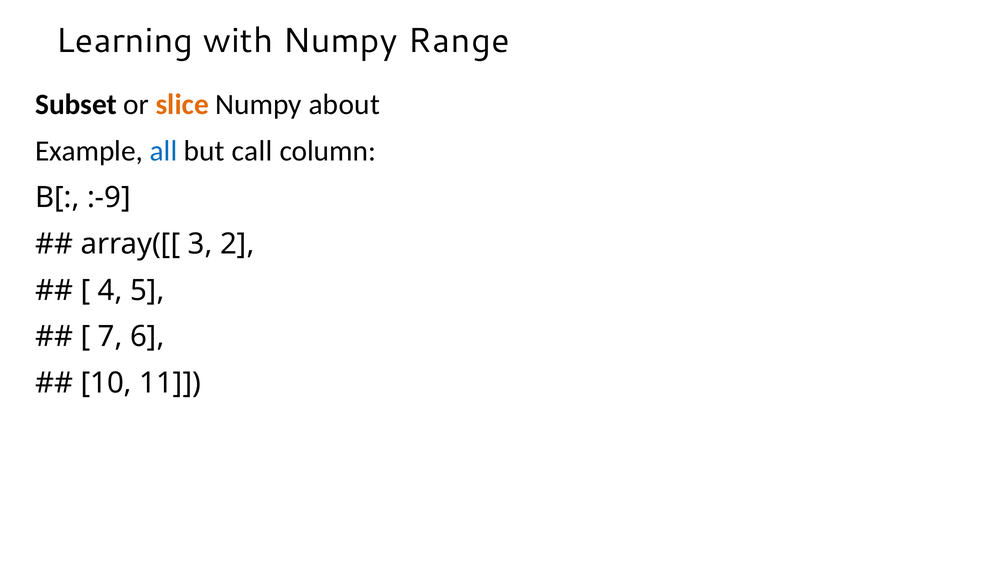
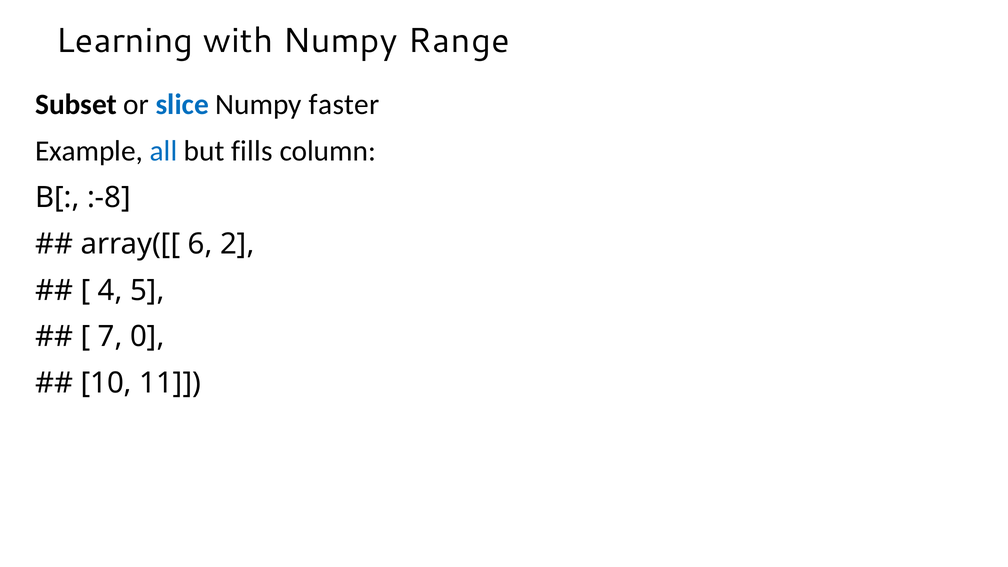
slice colour: orange -> blue
about: about -> faster
call: call -> fills
:-9: :-9 -> :-8
3: 3 -> 6
6: 6 -> 0
